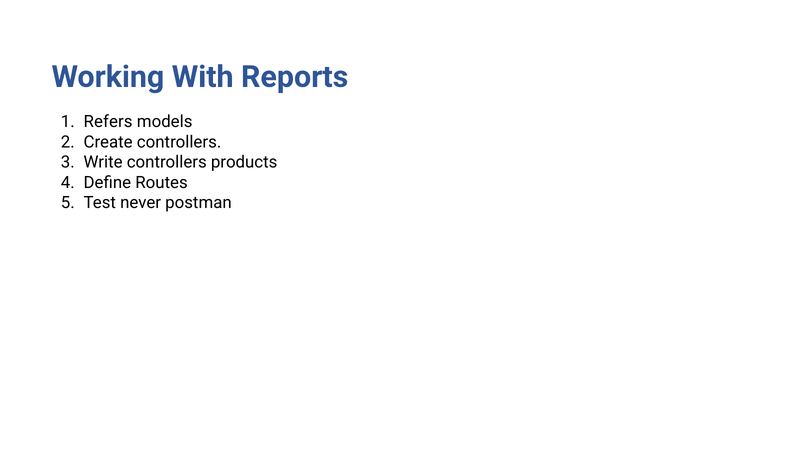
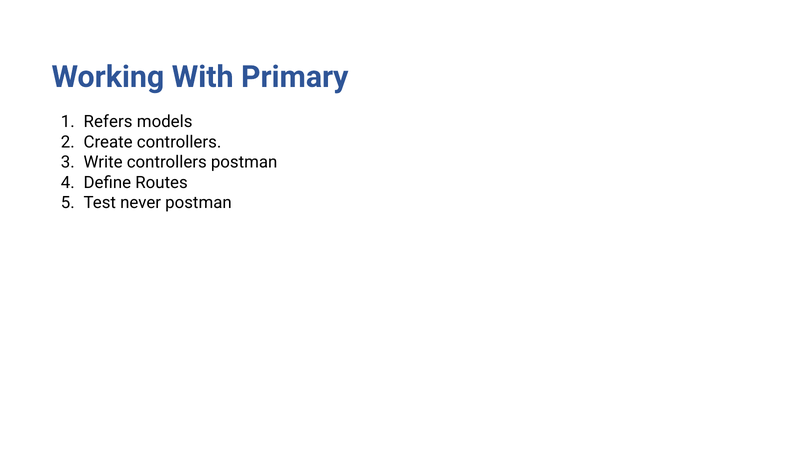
Reports: Reports -> Primary
controllers products: products -> postman
